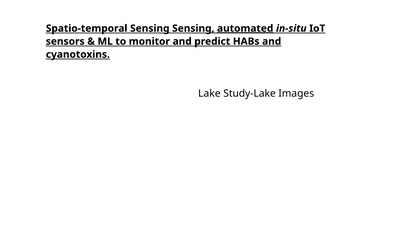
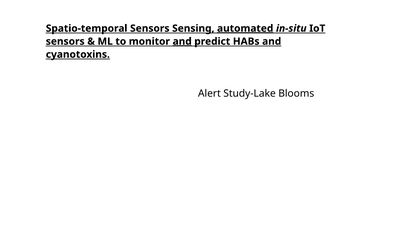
Spatio-temporal Sensing: Sensing -> Sensors
and at (182, 41) underline: none -> present
Lake: Lake -> Alert
Images: Images -> Blooms
